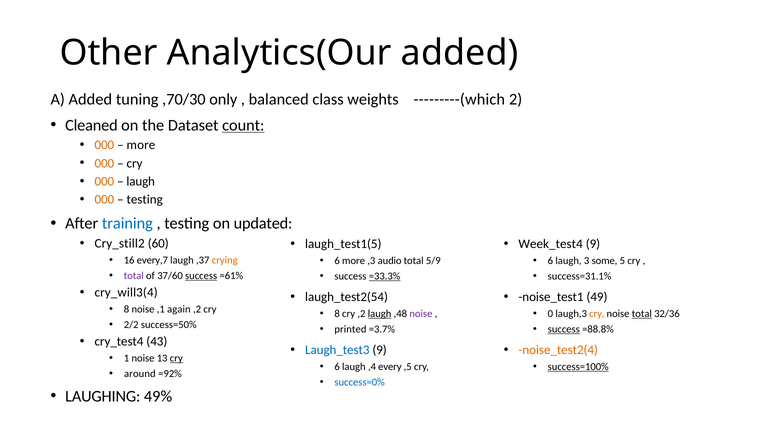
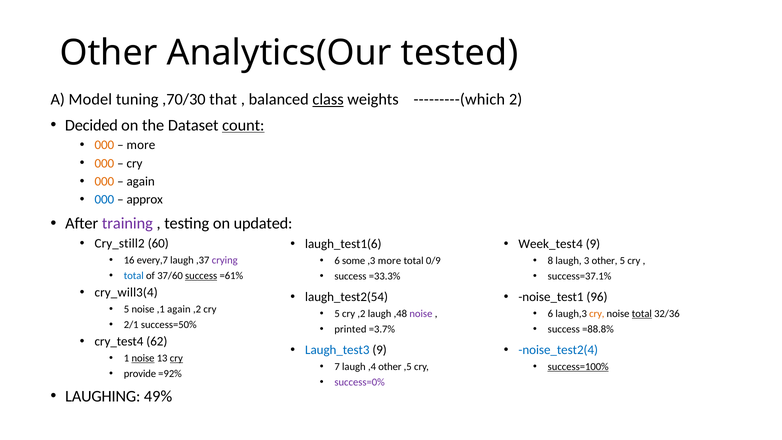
Analytics(Our added: added -> tested
A Added: Added -> Model
only: only -> that
class underline: none -> present
Cleaned: Cleaned -> Decided
laugh at (141, 181): laugh -> again
000 at (104, 199) colour: orange -> blue
testing at (145, 199): testing -> approx
training colour: blue -> purple
laugh_test1(5: laugh_test1(5 -> laugh_test1(6
crying colour: orange -> purple
6 more: more -> some
,3 audio: audio -> more
5/9: 5/9 -> 0/9
6 at (550, 260): 6 -> 8
3 some: some -> other
total at (134, 276) colour: purple -> blue
=33.3% underline: present -> none
success=31.1%: success=31.1% -> success=37.1%
49: 49 -> 96
8 at (127, 309): 8 -> 5
8 at (337, 314): 8 -> 5
laugh at (380, 314) underline: present -> none
0 at (550, 314): 0 -> 6
2/2: 2/2 -> 2/1
success at (564, 329) underline: present -> none
43: 43 -> 62
noise_test2(4 colour: orange -> blue
noise at (143, 358) underline: none -> present
6 at (337, 367): 6 -> 7
,4 every: every -> other
around: around -> provide
success=0% colour: blue -> purple
